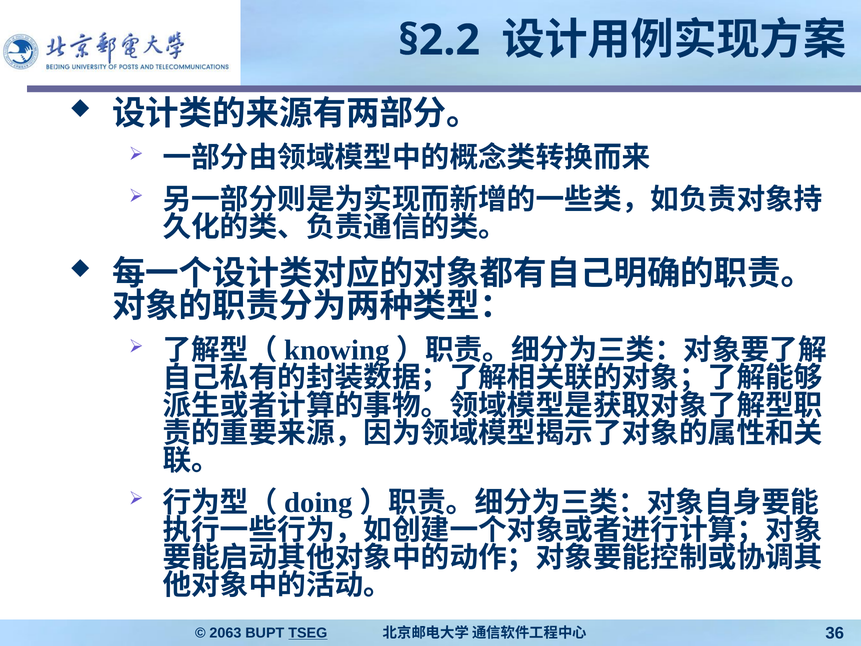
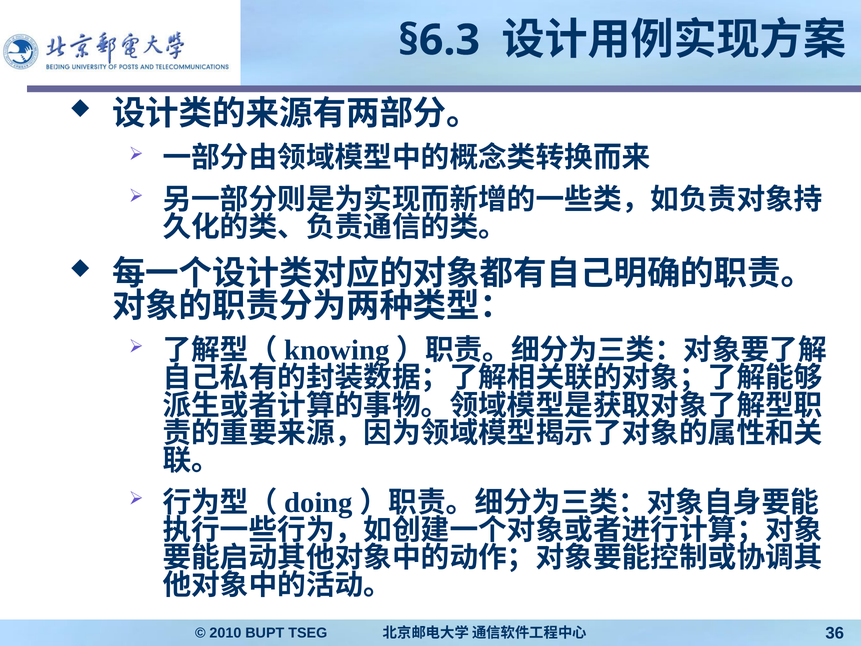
§2.2: §2.2 -> §6.3
2063: 2063 -> 2010
TSEG underline: present -> none
